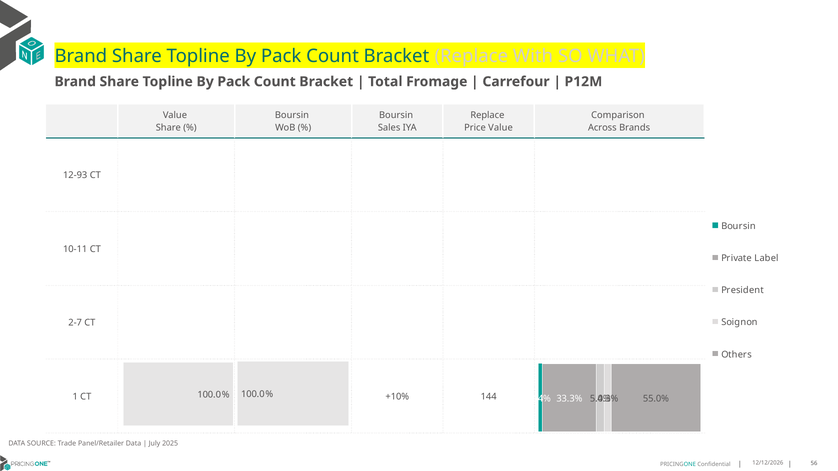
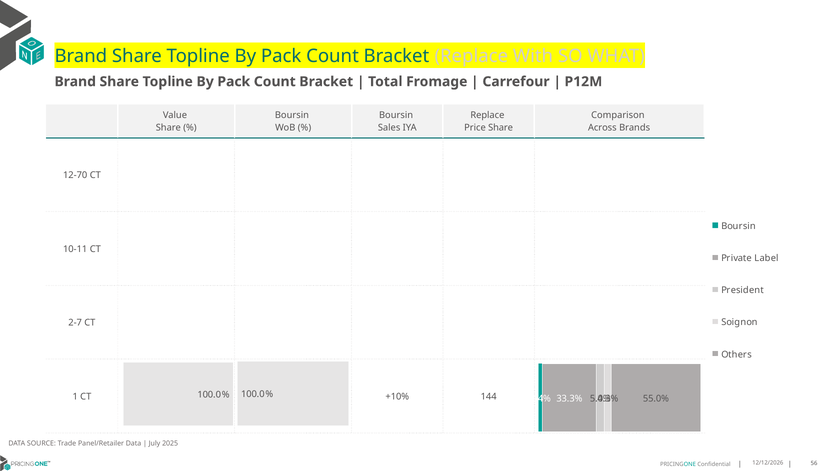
Price Value: Value -> Share
12-93: 12-93 -> 12-70
